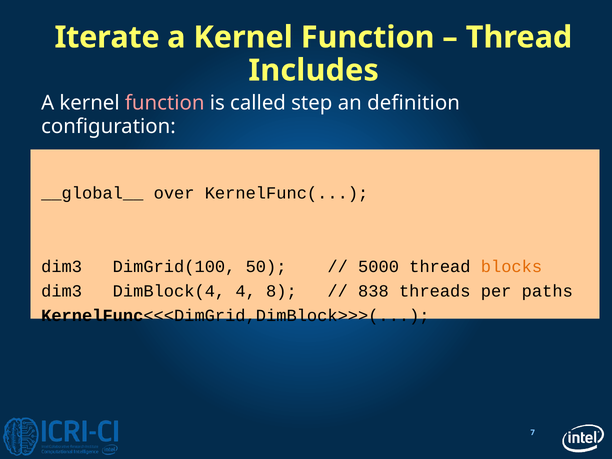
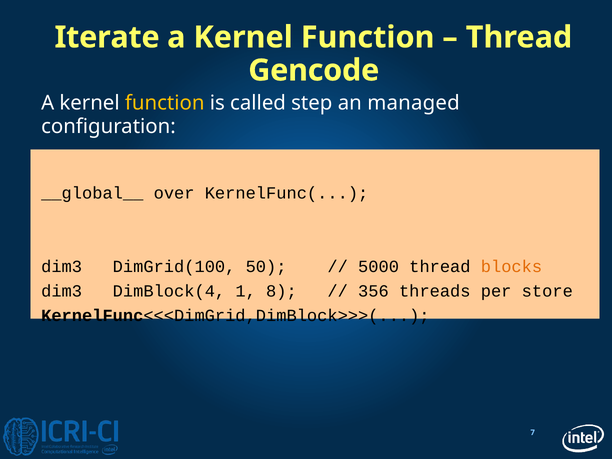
Includes: Includes -> Gencode
function at (165, 103) colour: pink -> yellow
definition: definition -> managed
4: 4 -> 1
838: 838 -> 356
paths: paths -> store
